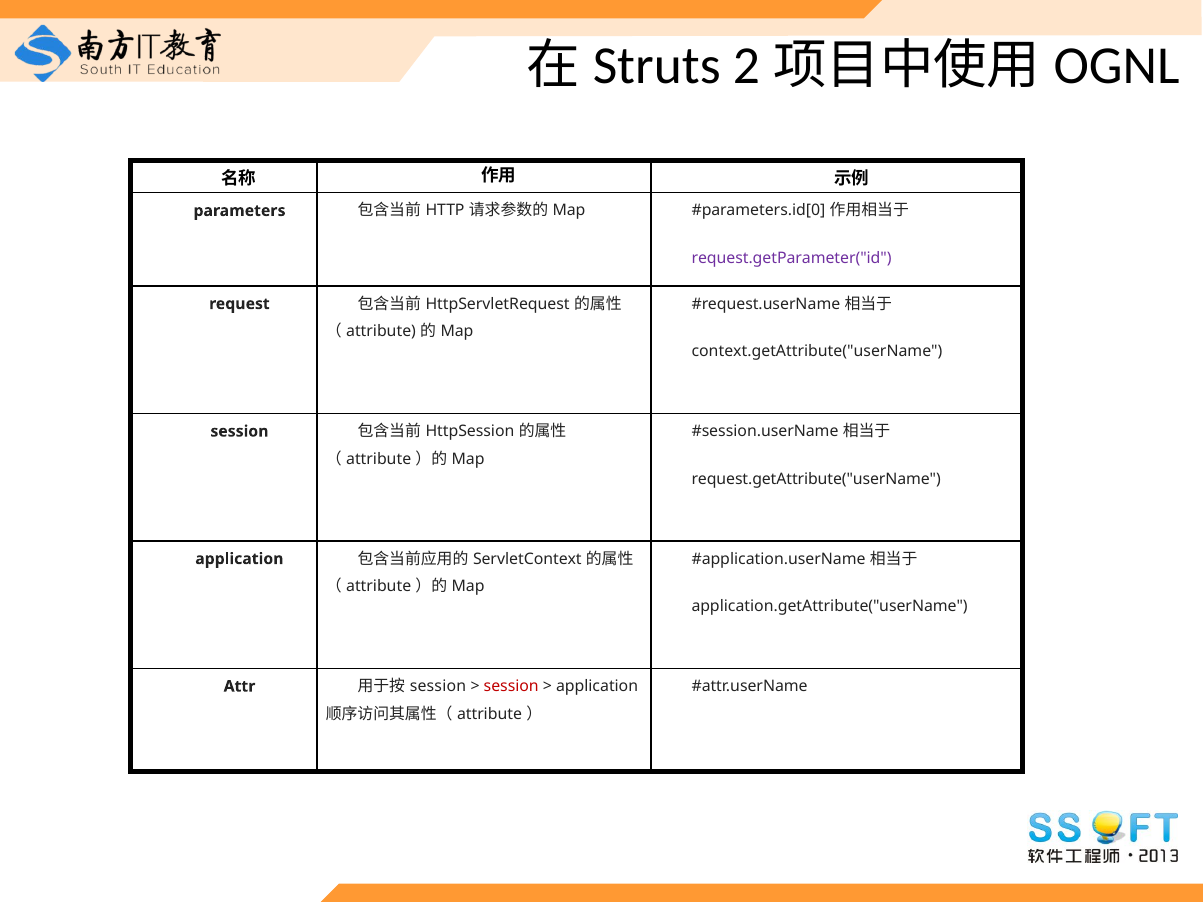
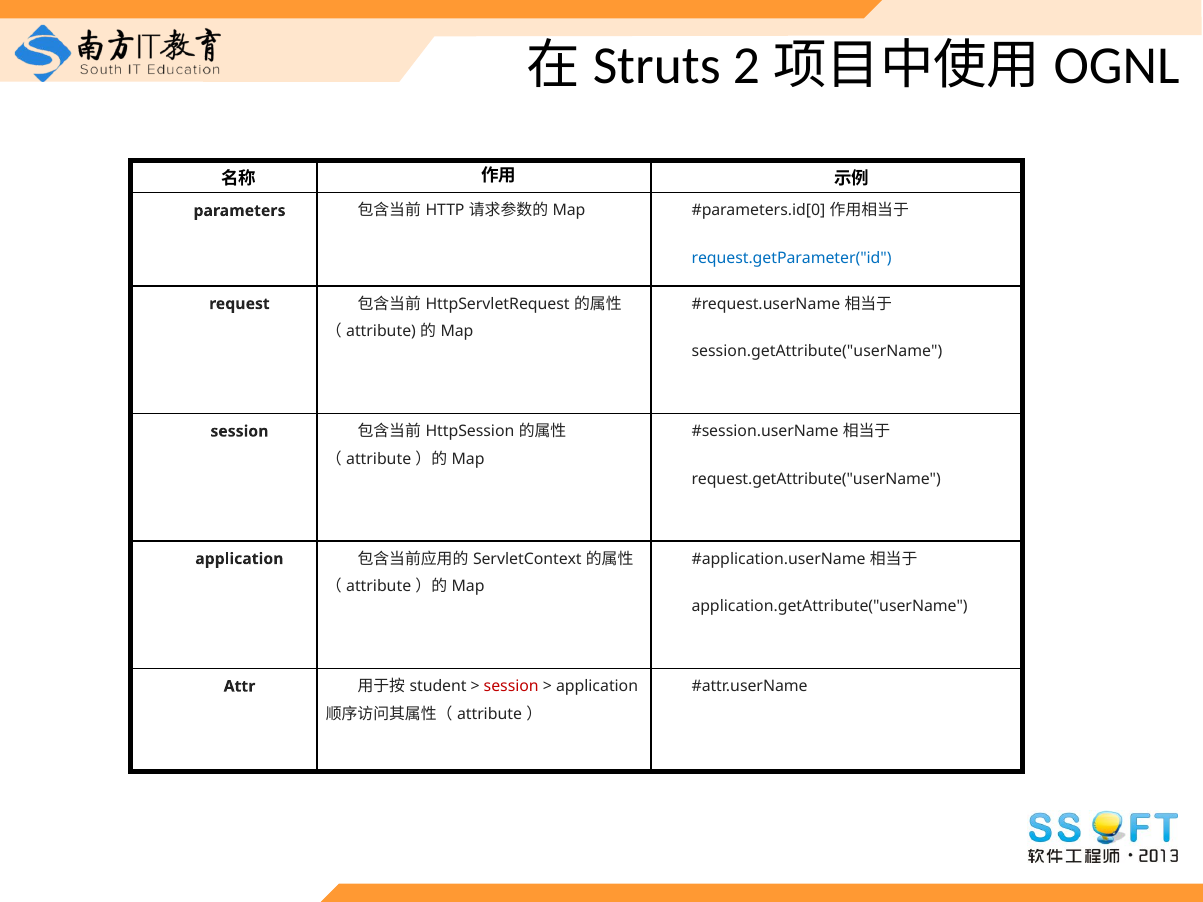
request.getParameter("id colour: purple -> blue
context.getAttribute("userName: context.getAttribute("userName -> session.getAttribute("userName
session at (438, 686): session -> student
